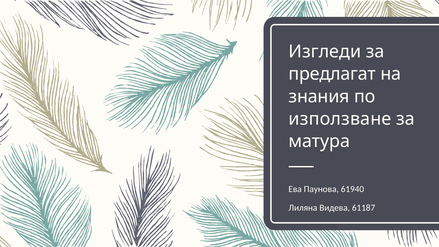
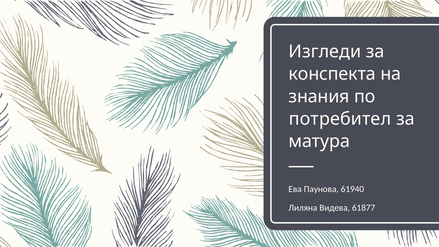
предлагат: предлагат -> конспекта
използване: използване -> потребител
61187: 61187 -> 61877
